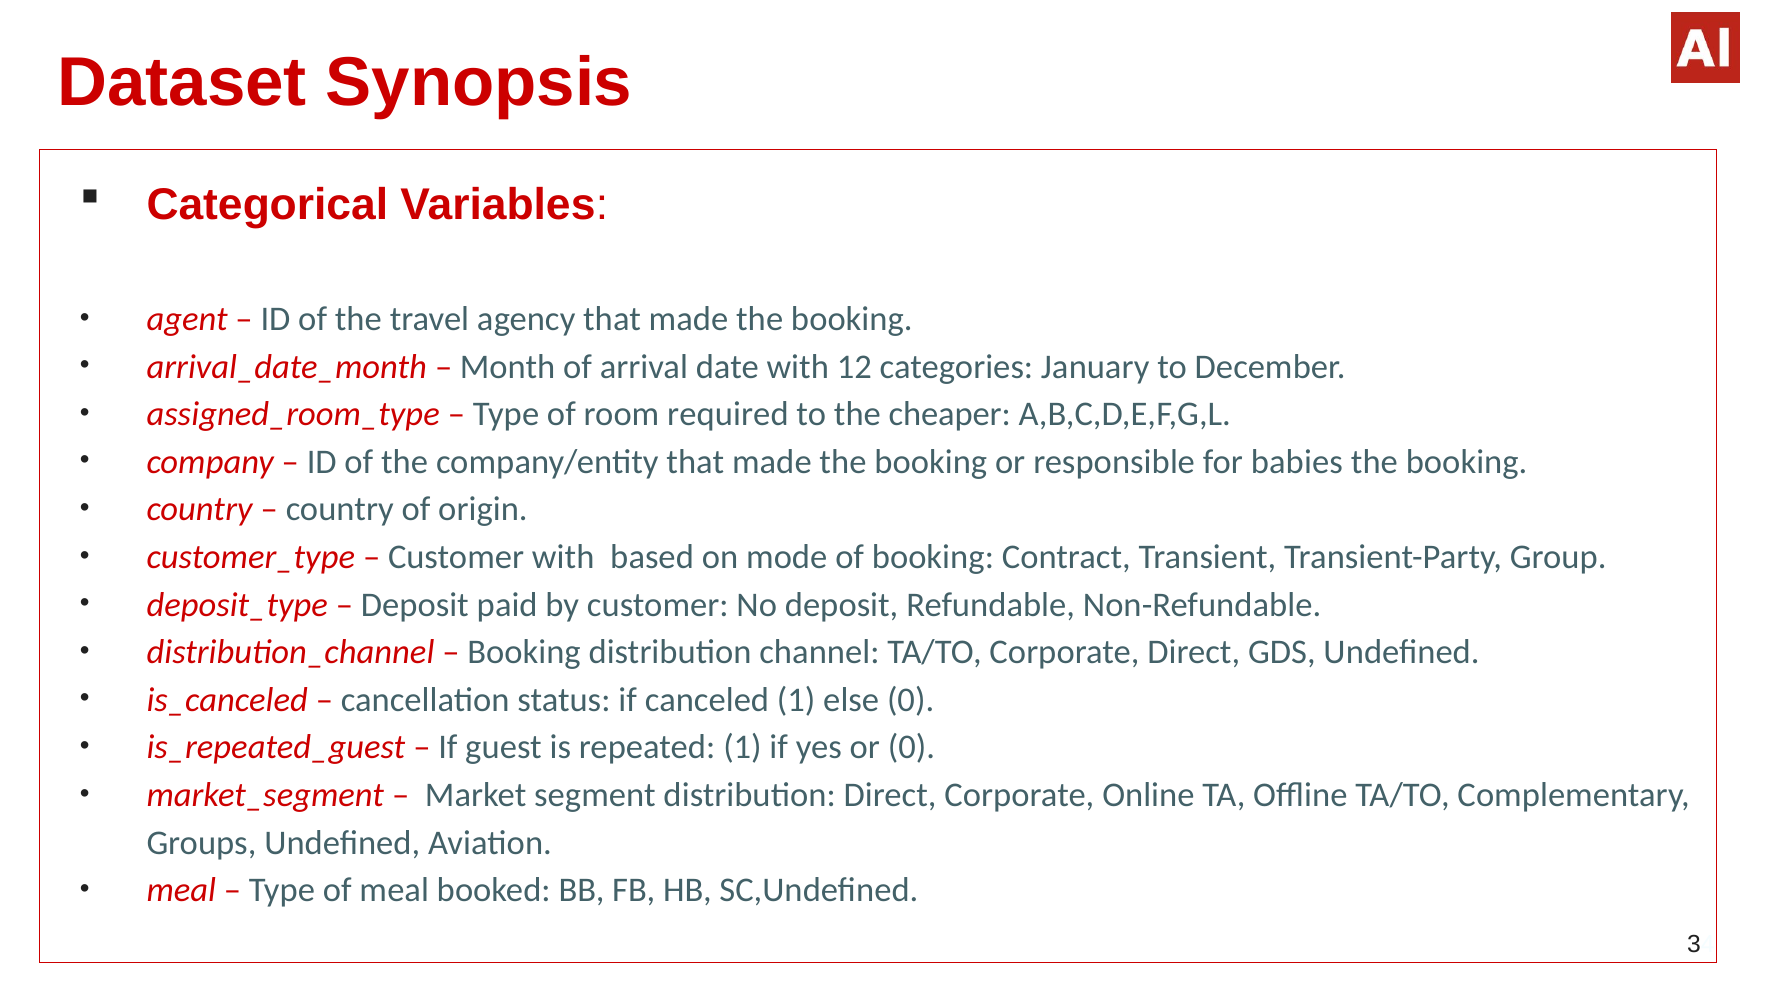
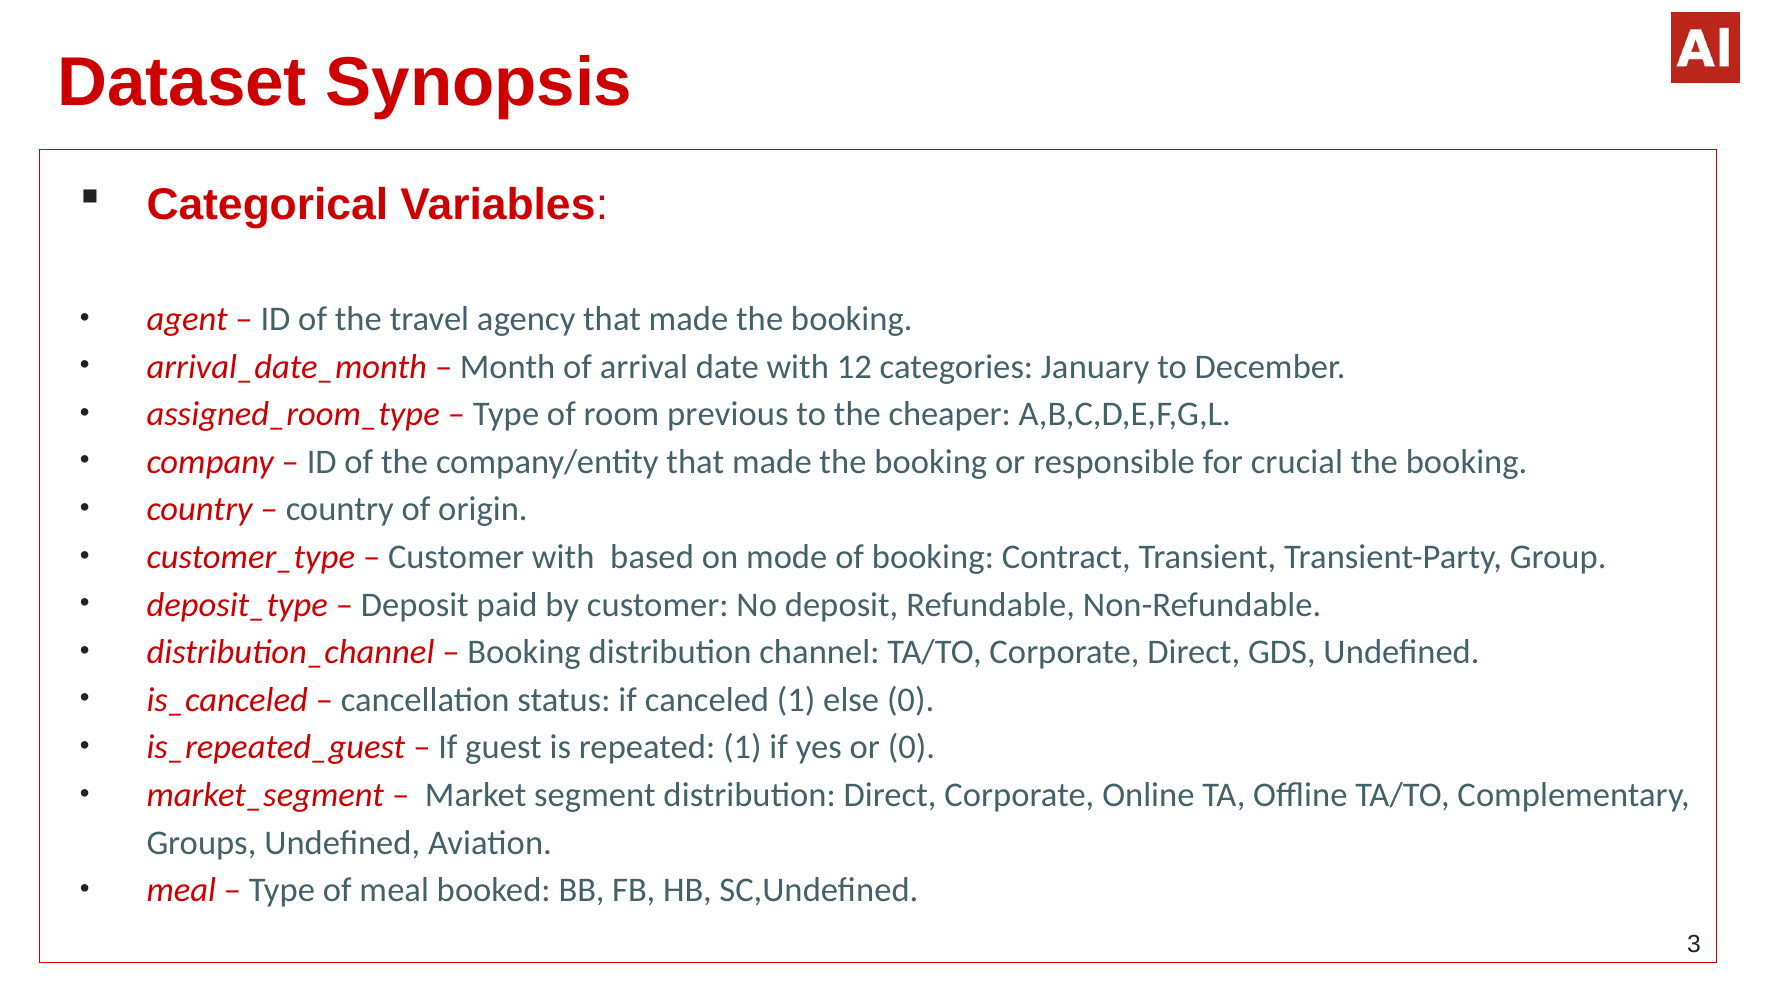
required: required -> previous
babies: babies -> crucial
